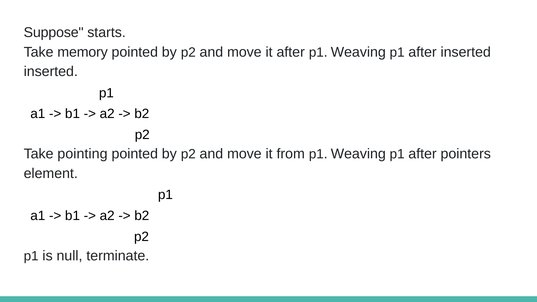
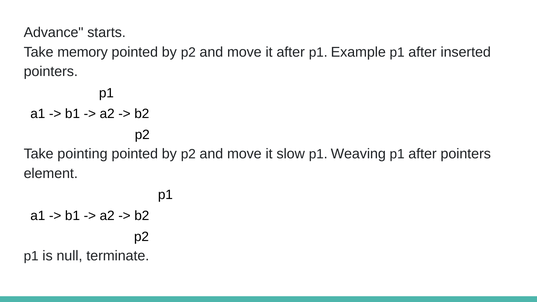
Suppose: Suppose -> Advance
after p1 Weaving: Weaving -> Example
inserted at (51, 72): inserted -> pointers
from: from -> slow
